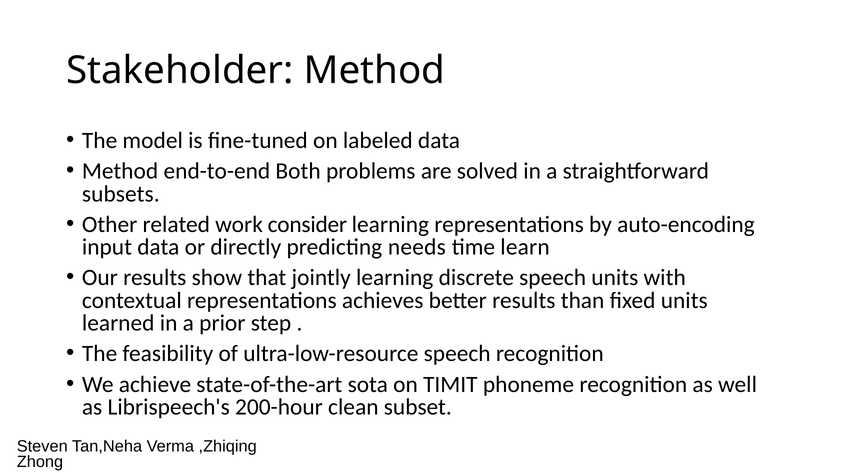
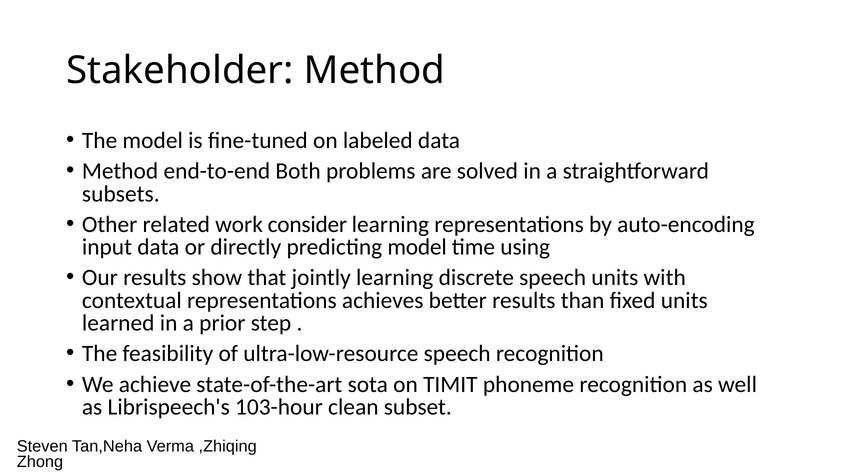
predicting needs: needs -> model
learn: learn -> using
200-hour: 200-hour -> 103-hour
